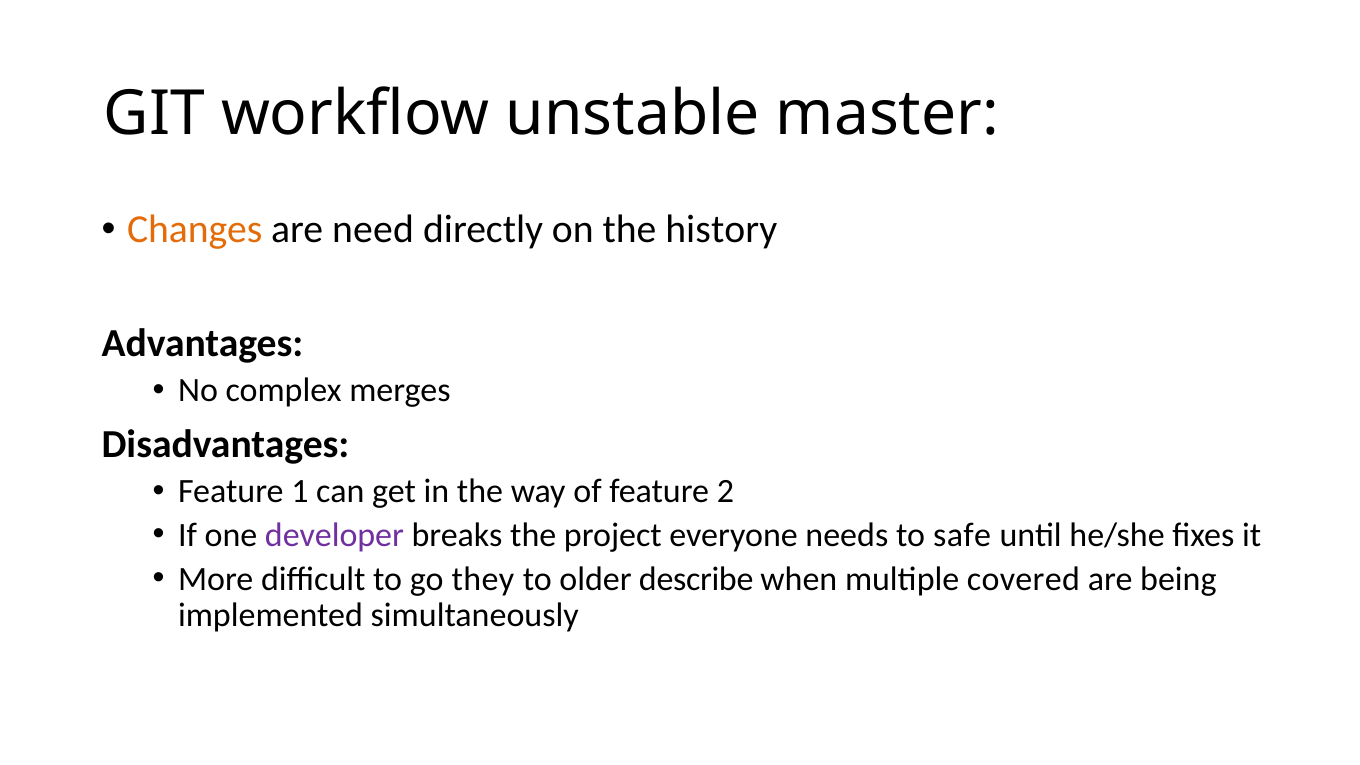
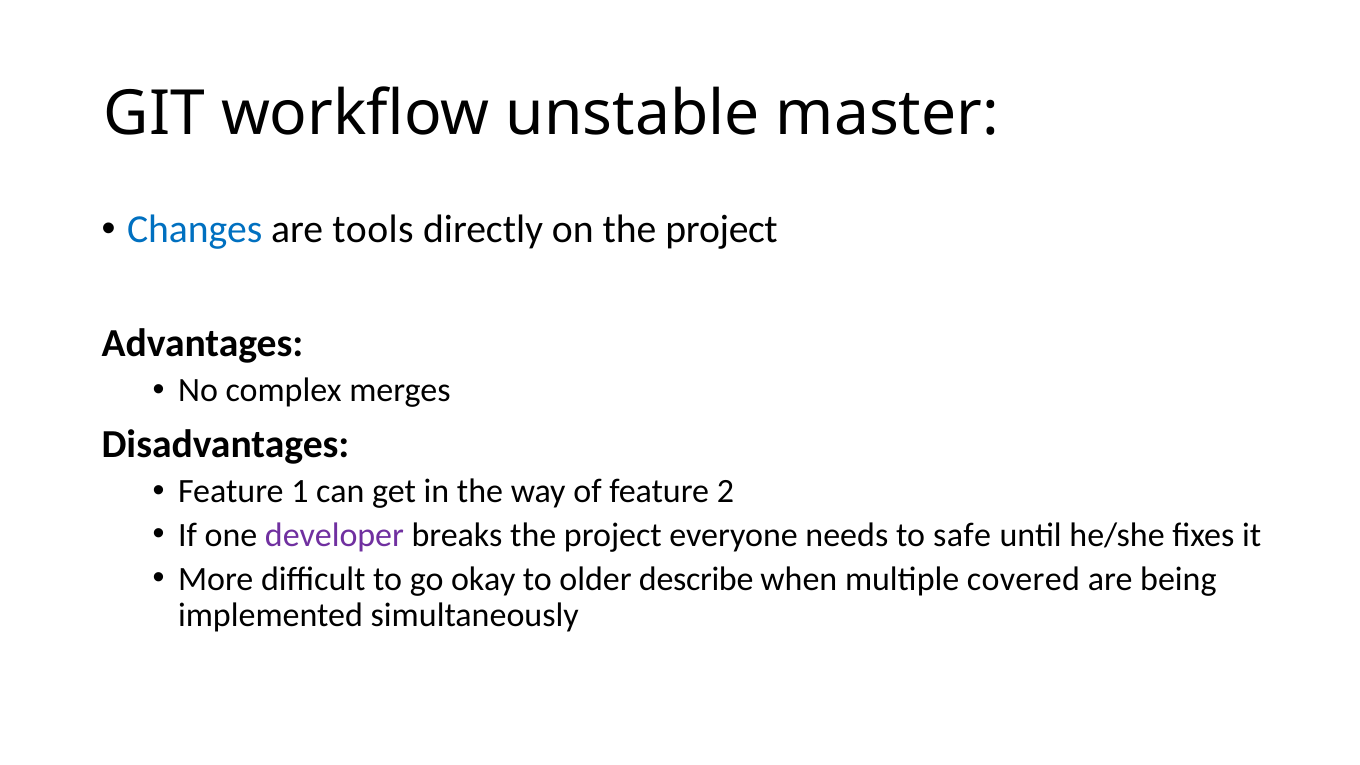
Changes colour: orange -> blue
need: need -> tools
on the history: history -> project
they: they -> okay
